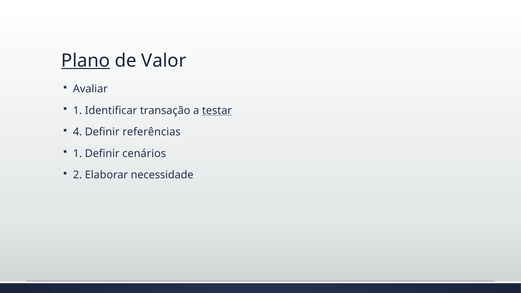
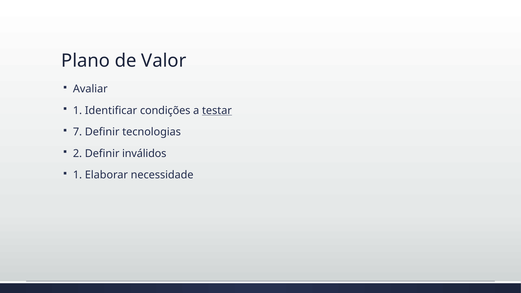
Plano underline: present -> none
transação: transação -> condições
4: 4 -> 7
referências: referências -> tecnologias
1 at (77, 153): 1 -> 2
cenários: cenários -> inválidos
2 at (77, 175): 2 -> 1
